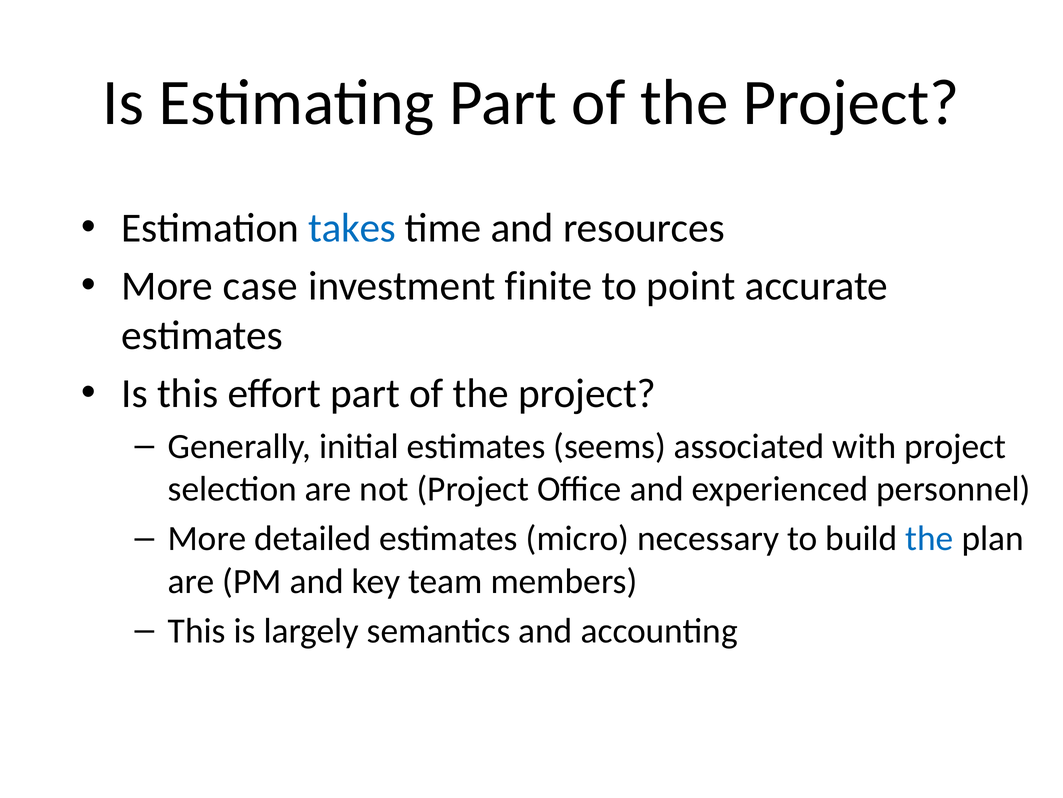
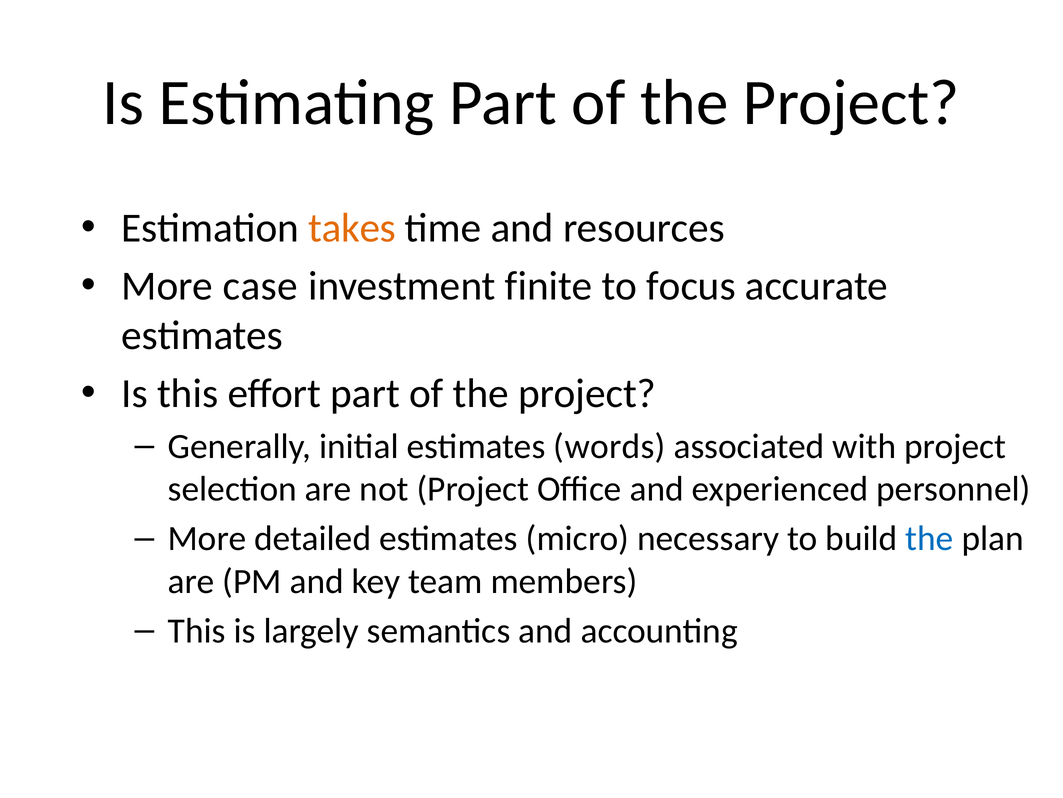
takes colour: blue -> orange
point: point -> focus
seems: seems -> words
